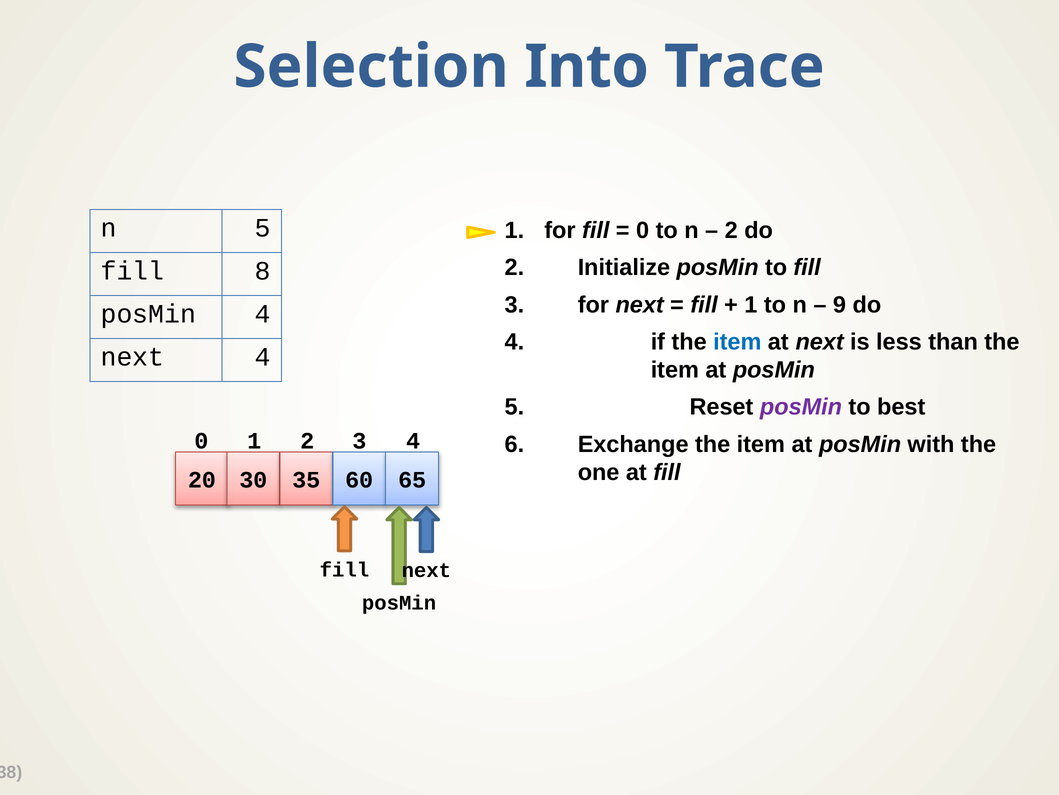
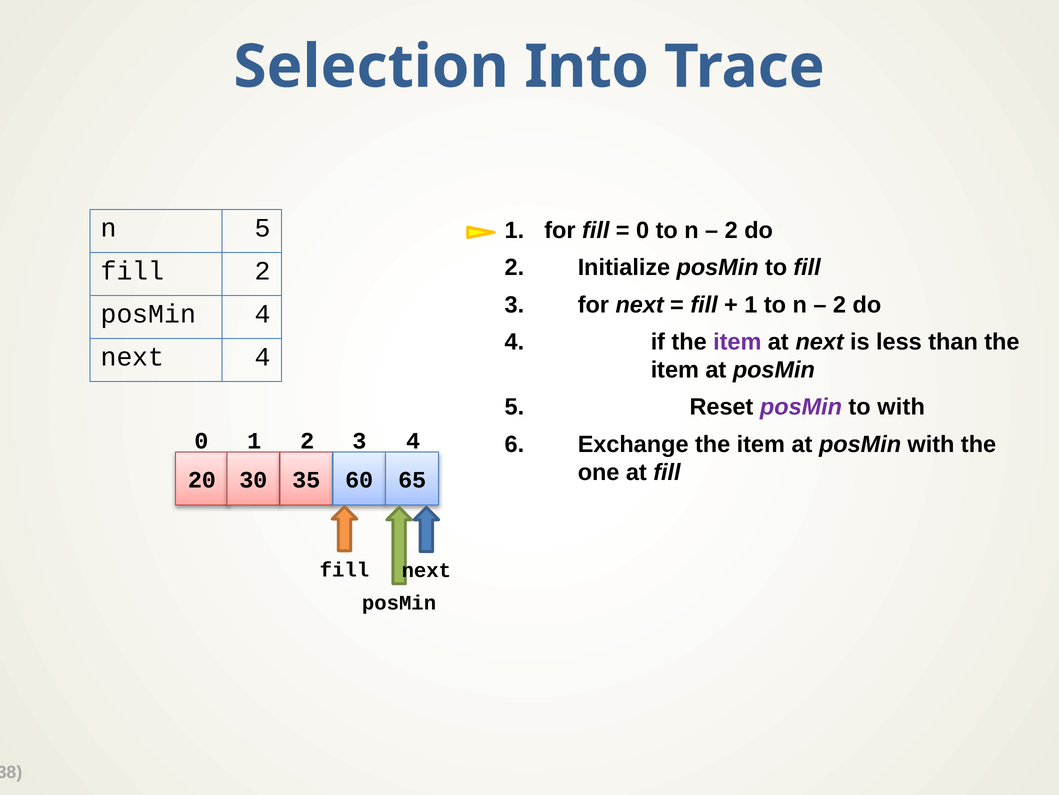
fill 8: 8 -> 2
9 at (839, 304): 9 -> 2
item at (737, 342) colour: blue -> purple
to best: best -> with
